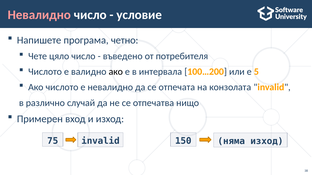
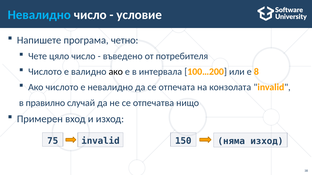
Невалидно at (39, 15) colour: pink -> light blue
5: 5 -> 8
различно: различно -> правилно
